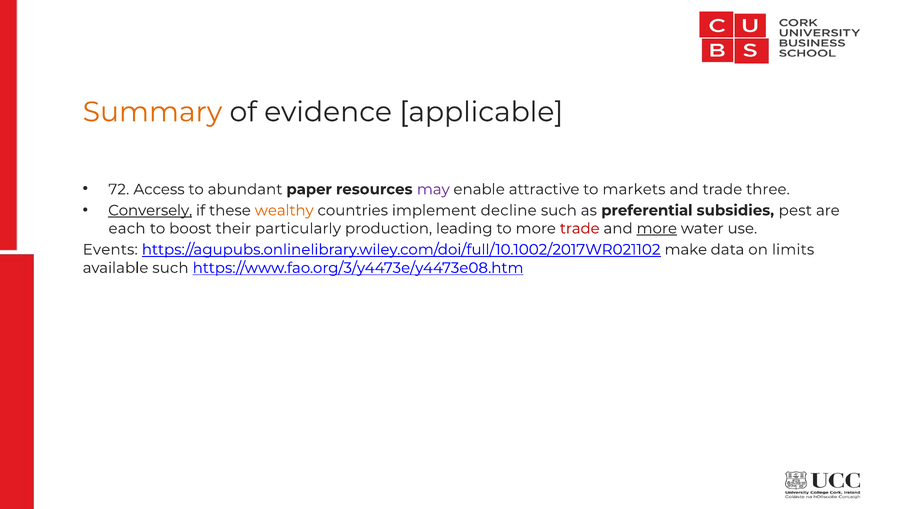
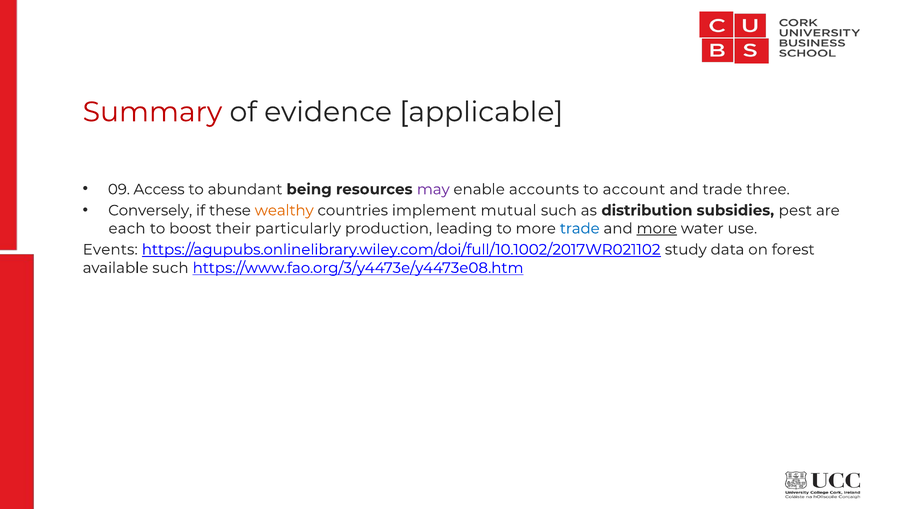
Summary colour: orange -> red
72: 72 -> 09
paper: paper -> being
attractive: attractive -> accounts
markets: markets -> account
Conversely underline: present -> none
decline: decline -> mutual
preferential: preferential -> distribution
trade at (580, 229) colour: red -> blue
make: make -> study
limits: limits -> forest
